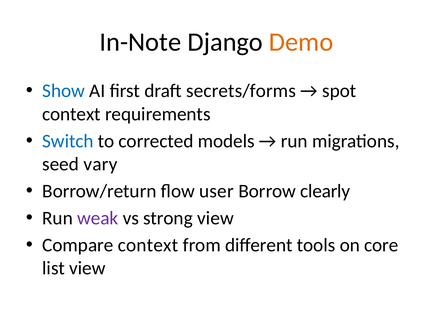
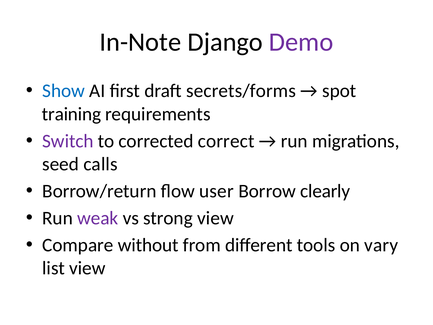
Demo colour: orange -> purple
context at (71, 114): context -> training
Switch colour: blue -> purple
models: models -> correct
vary: vary -> calls
Compare context: context -> without
core: core -> vary
